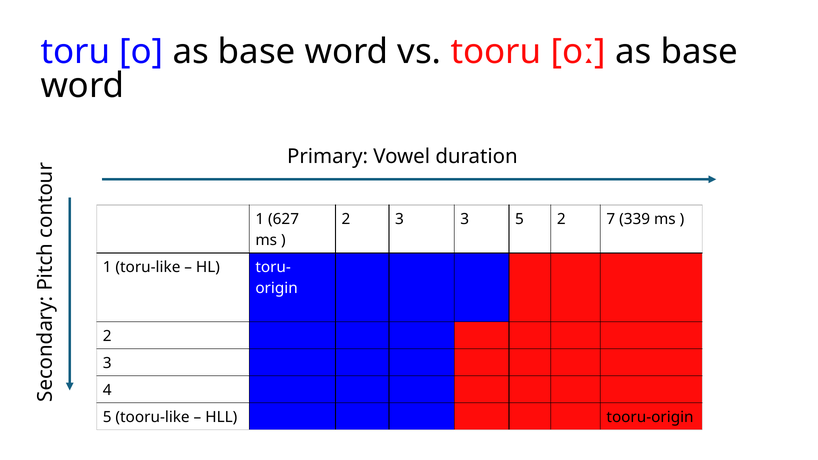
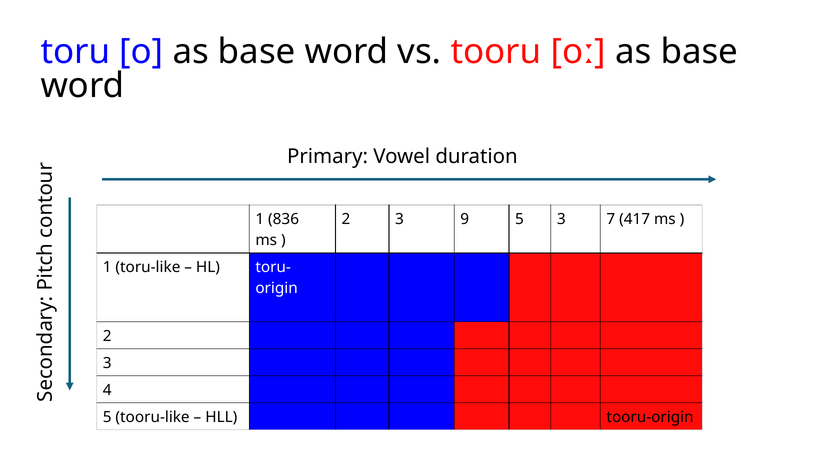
627: 627 -> 836
3 3: 3 -> 9
5 2: 2 -> 3
339: 339 -> 417
